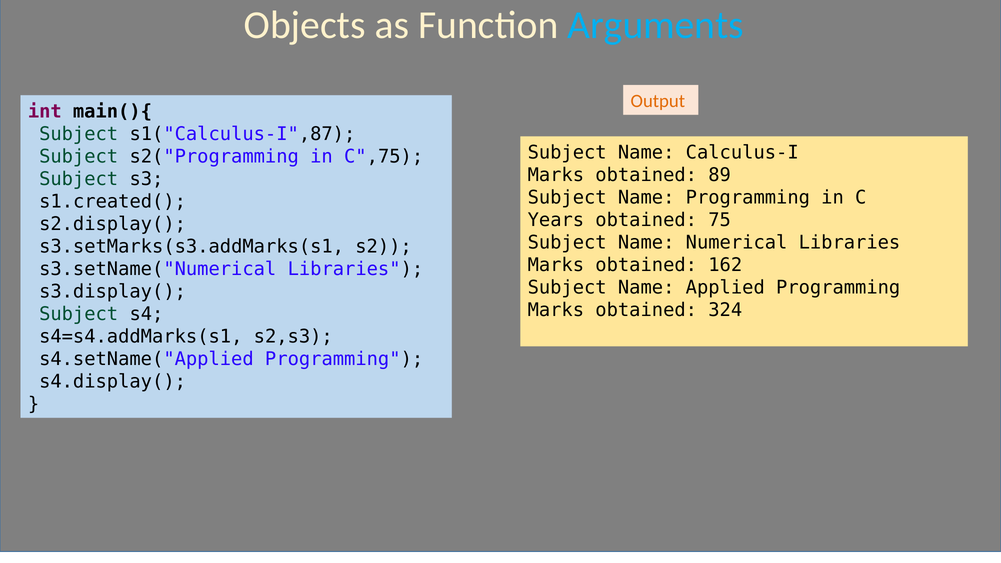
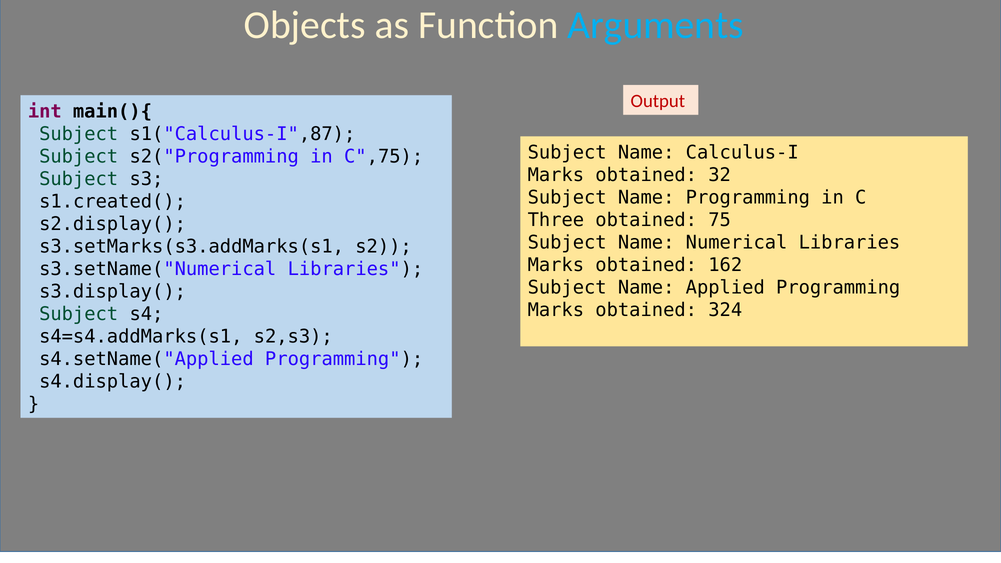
Output colour: orange -> red
89: 89 -> 32
Years: Years -> Three
